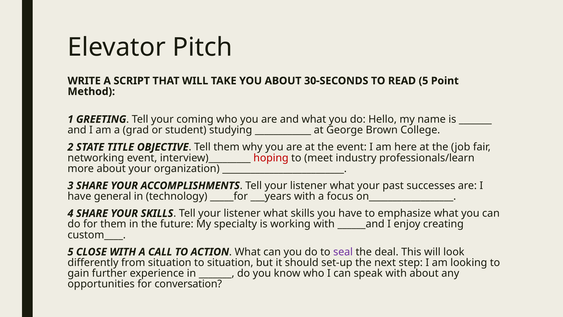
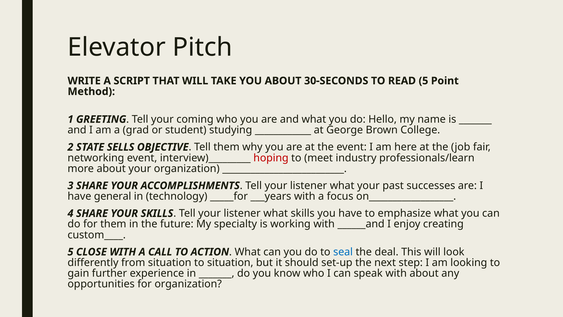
TITLE: TITLE -> SELLS
seal colour: purple -> blue
for conversation: conversation -> organization
